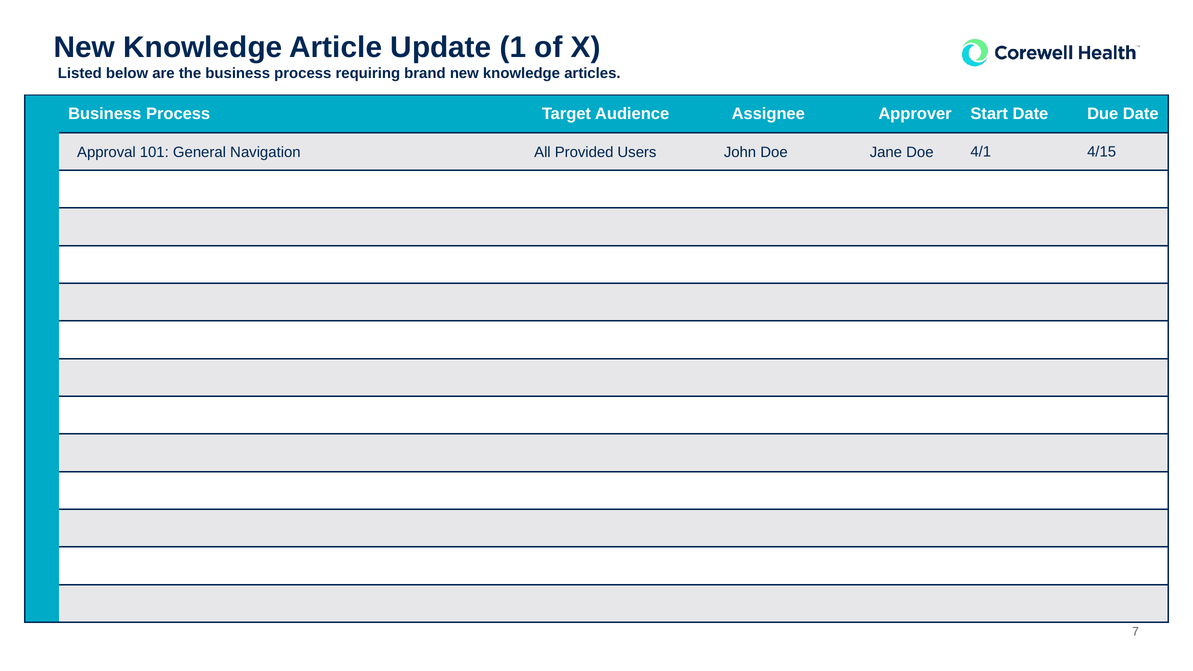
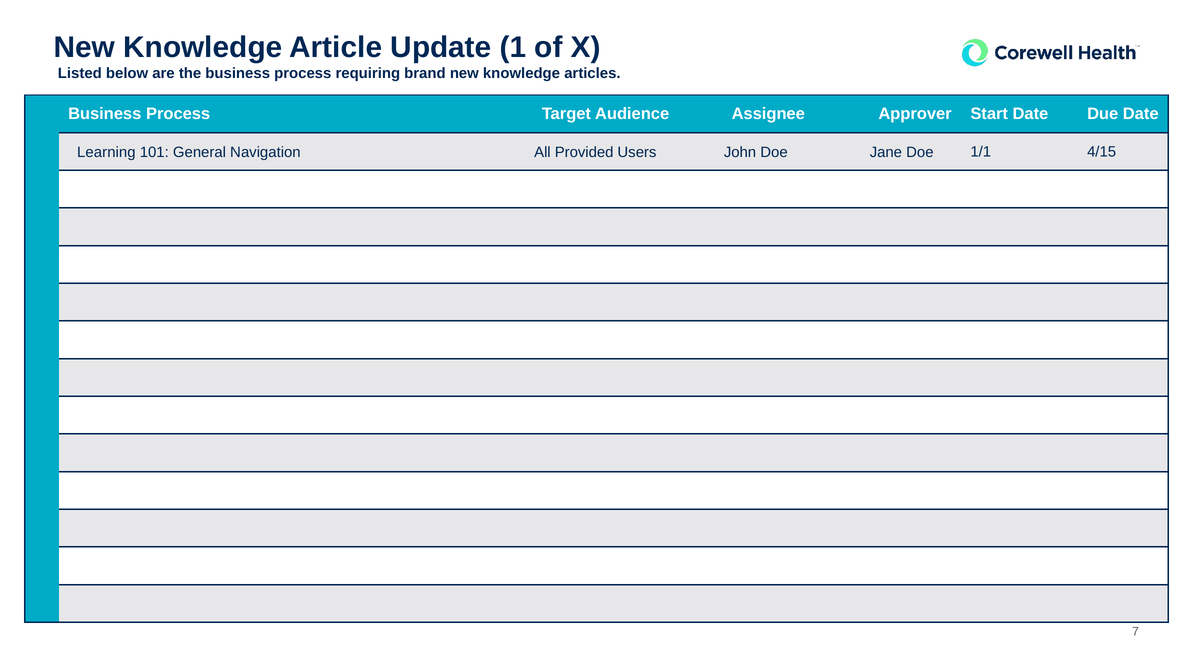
Approval: Approval -> Learning
4/1: 4/1 -> 1/1
